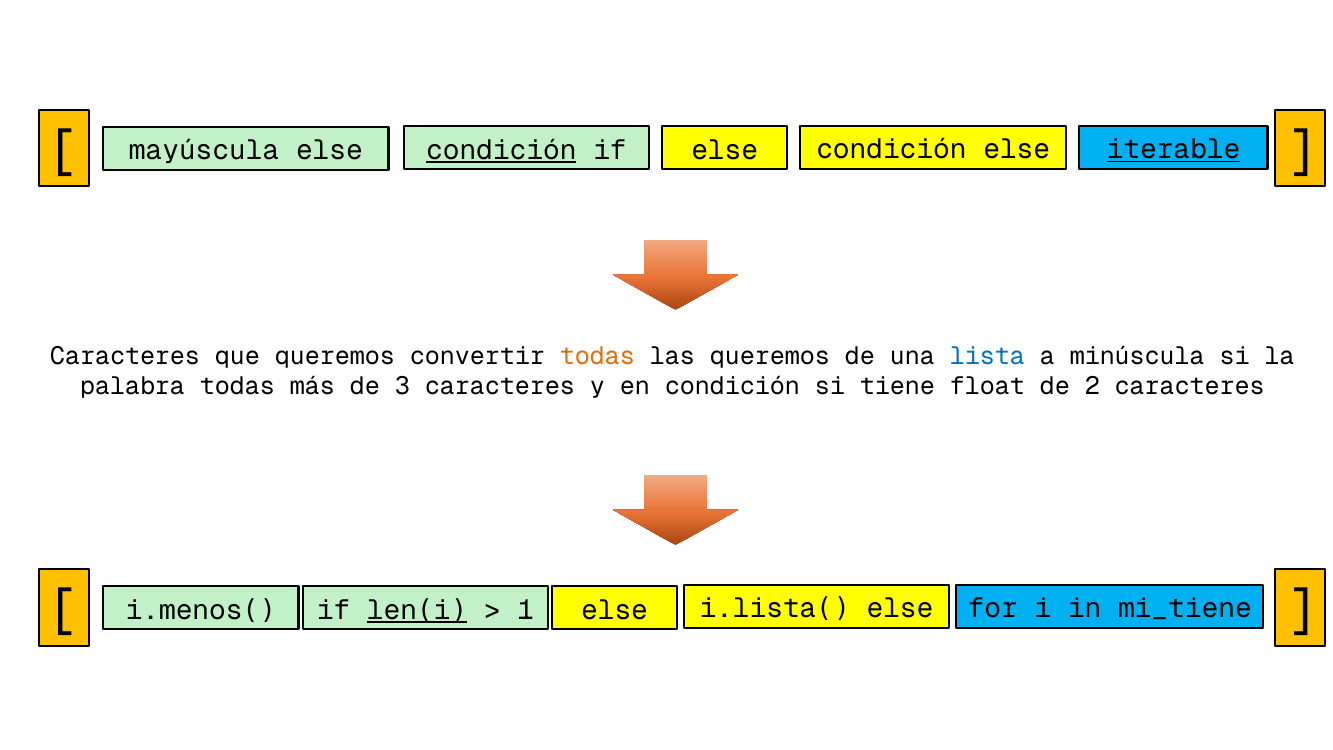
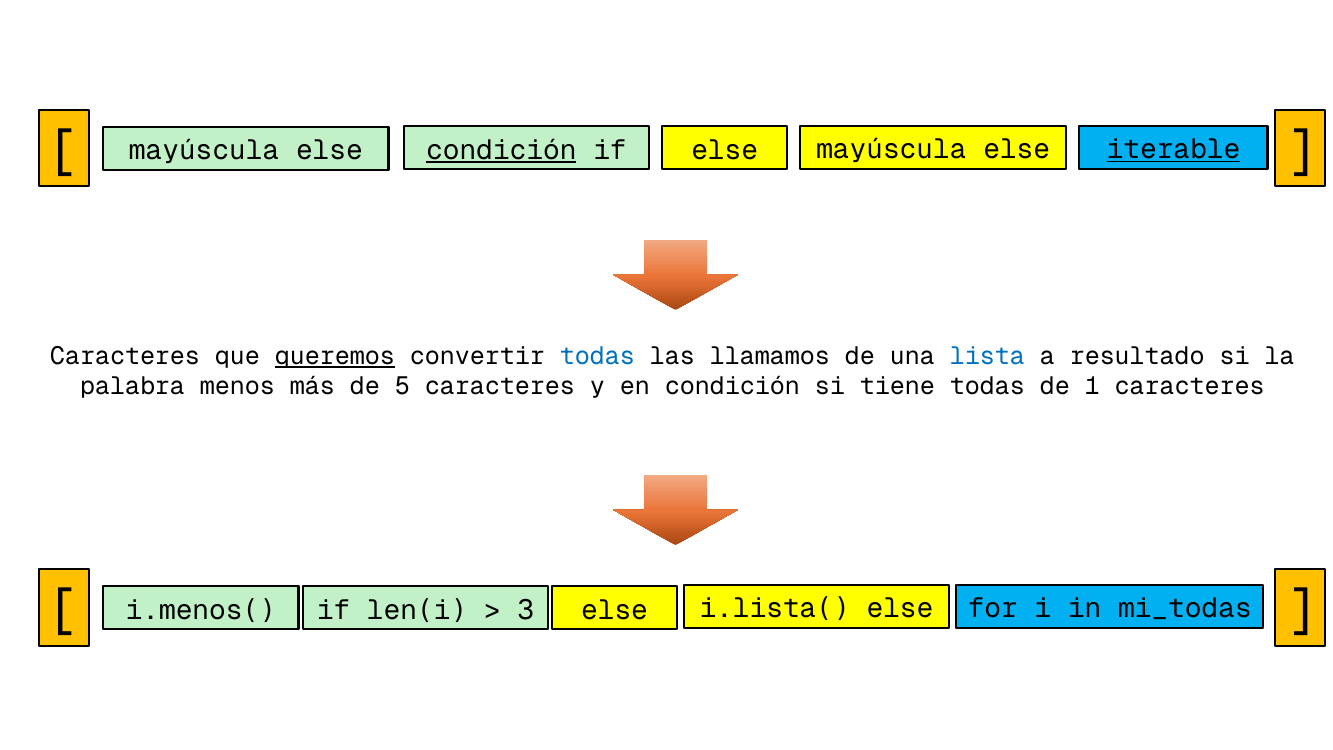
condición at (891, 149): condición -> mayúscula
queremos at (335, 356) underline: none -> present
todas at (597, 356) colour: orange -> blue
las queremos: queremos -> llamamos
minúscula: minúscula -> resultado
palabra todas: todas -> menos
3: 3 -> 5
tiene float: float -> todas
2: 2 -> 1
len(i underline: present -> none
1: 1 -> 3
mi_tiene: mi_tiene -> mi_todas
